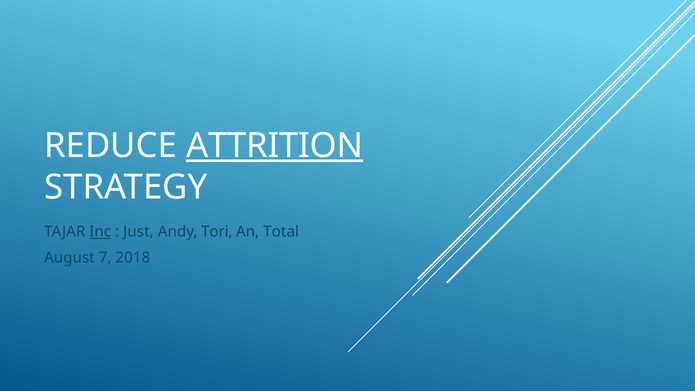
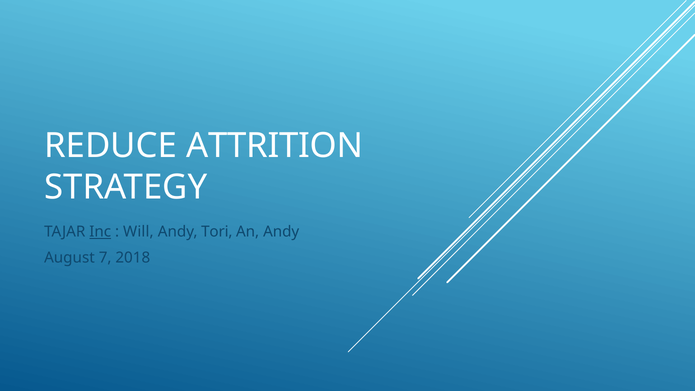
ATTRITION underline: present -> none
Just: Just -> Will
An Total: Total -> Andy
